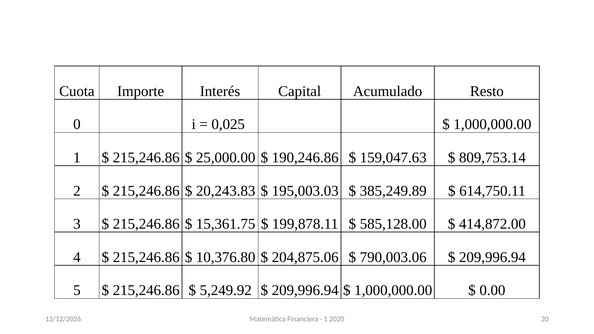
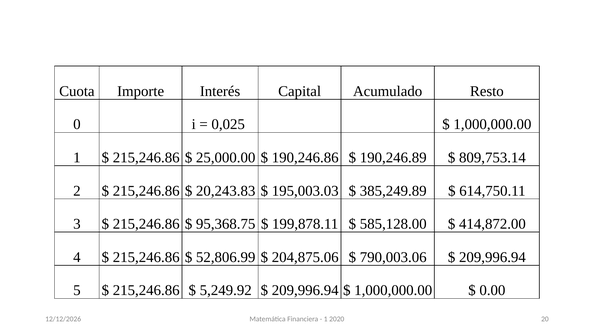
159,047.63: 159,047.63 -> 190,246.89
15,361.75: 15,361.75 -> 95,368.75
10,376.80: 10,376.80 -> 52,806.99
